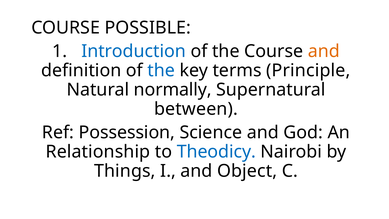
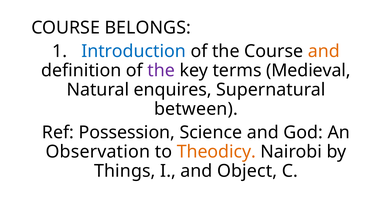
POSSIBLE: POSSIBLE -> BELONGS
the at (161, 70) colour: blue -> purple
Principle: Principle -> Medieval
normally: normally -> enquires
Relationship: Relationship -> Observation
Theodicy colour: blue -> orange
